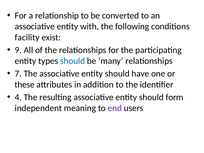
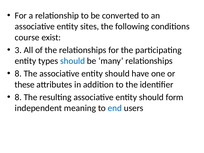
with: with -> sites
facility: facility -> course
9: 9 -> 3
7 at (18, 74): 7 -> 8
4 at (18, 97): 4 -> 8
end colour: purple -> blue
